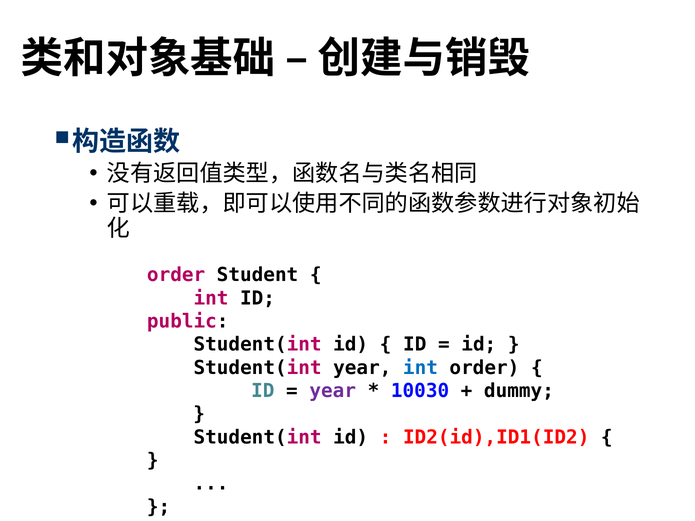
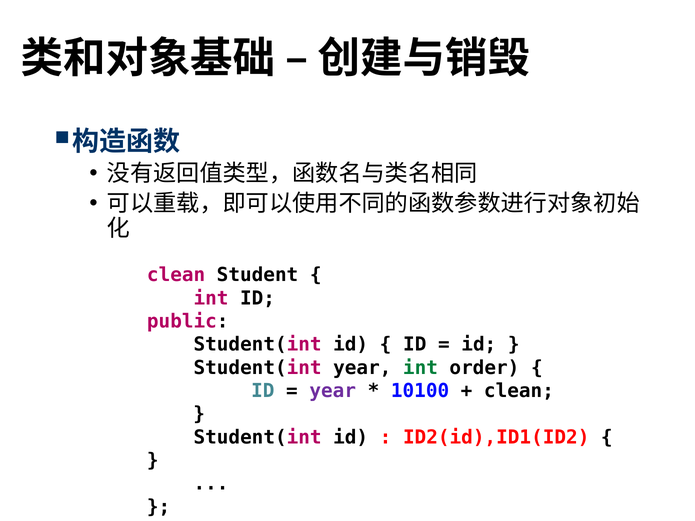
order at (176, 275): order -> clean
int at (420, 368) colour: blue -> green
10030: 10030 -> 10100
dummy at (519, 391): dummy -> clean
